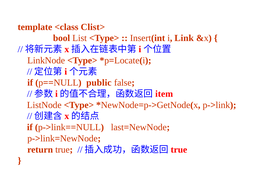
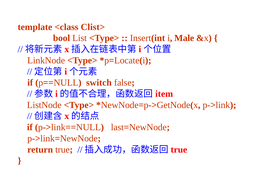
Link: Link -> Male
public: public -> switch
